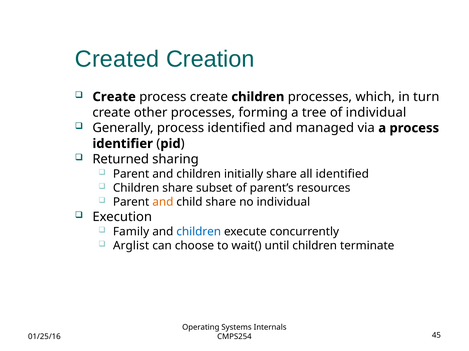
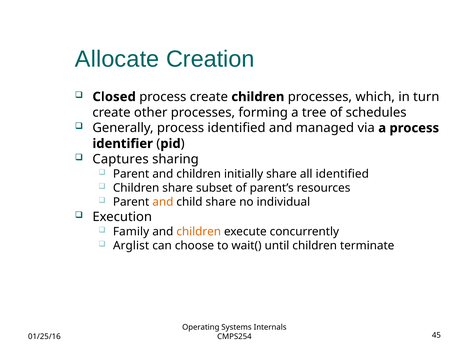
Created: Created -> Allocate
Create at (114, 97): Create -> Closed
of individual: individual -> schedules
Returned: Returned -> Captures
children at (199, 232) colour: blue -> orange
